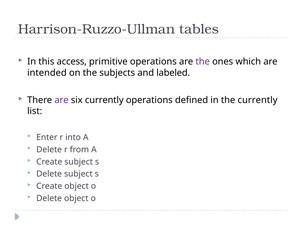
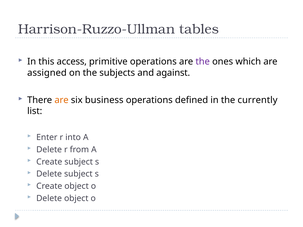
intended: intended -> assigned
labeled: labeled -> against
are at (62, 100) colour: purple -> orange
six currently: currently -> business
